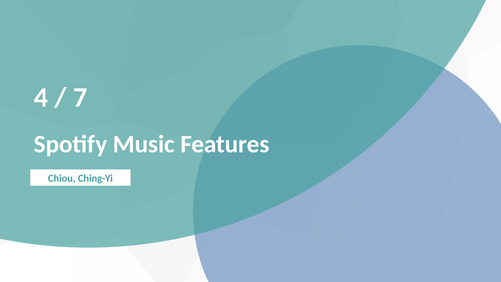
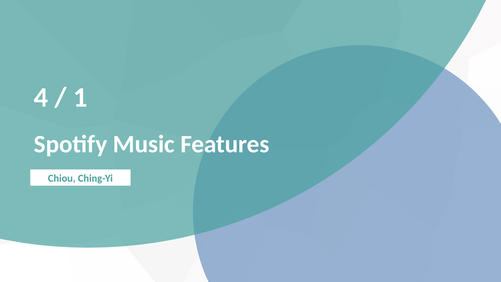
7: 7 -> 1
